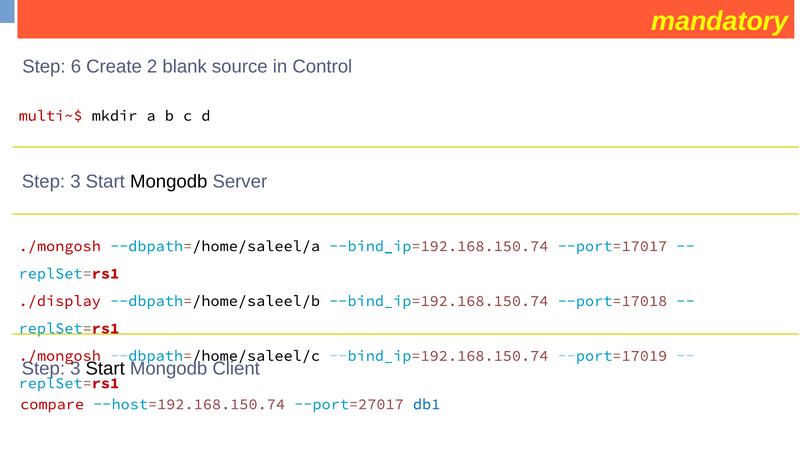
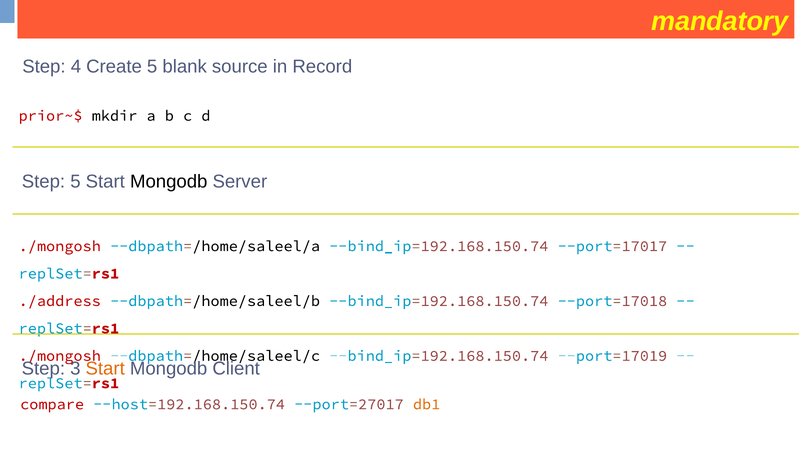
6: 6 -> 4
Create 2: 2 -> 5
Control: Control -> Record
multi~$: multi~$ -> prior~$
3 at (75, 182): 3 -> 5
./display: ./display -> ./address
Start at (105, 369) colour: black -> orange
db1 colour: blue -> orange
